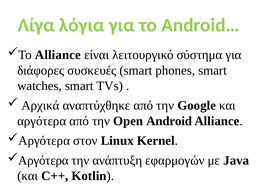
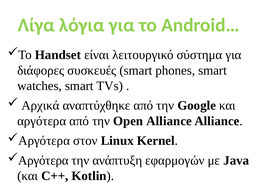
Το Alliance: Alliance -> Handset
Open Android: Android -> Alliance
